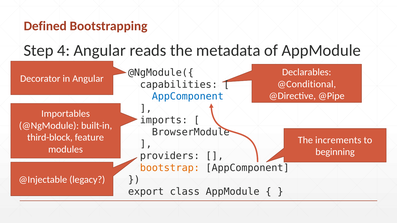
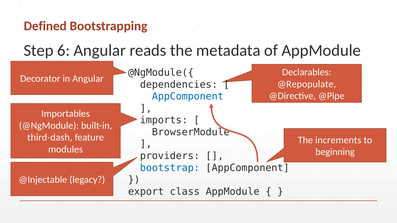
4: 4 -> 6
@Conditional: @Conditional -> @Repopulate
capabilities: capabilities -> dependencies
third-block: third-block -> third-dash
bootstrap colour: orange -> blue
